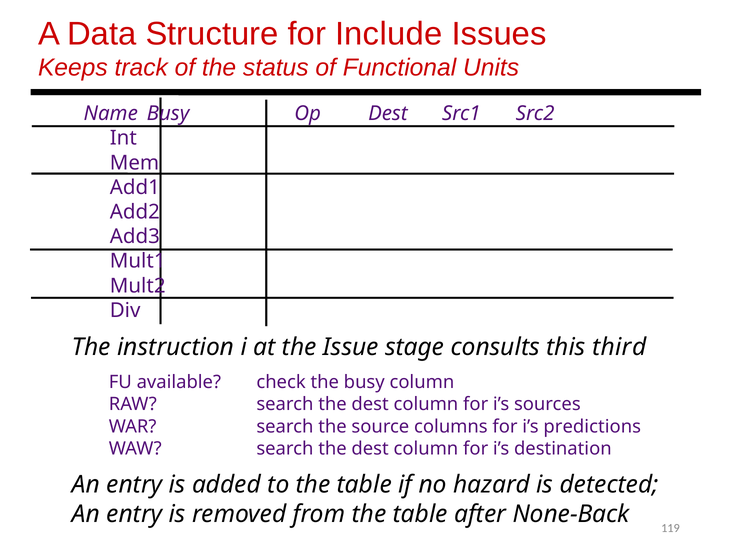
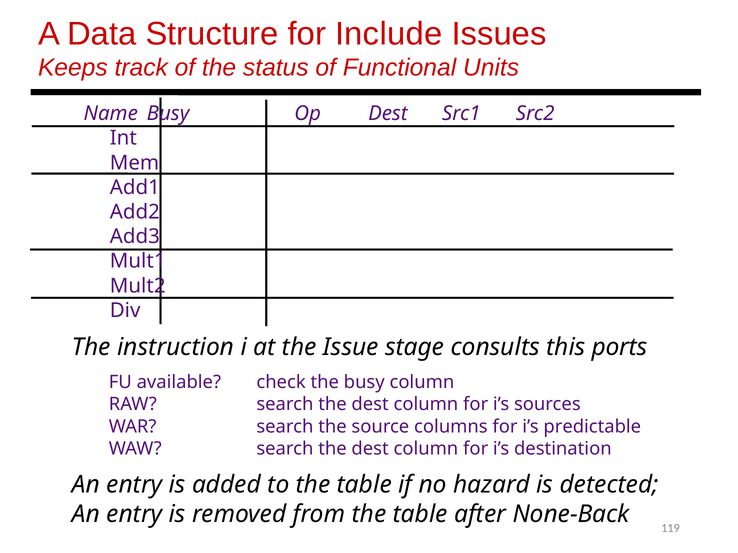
third: third -> ports
predictions: predictions -> predictable
